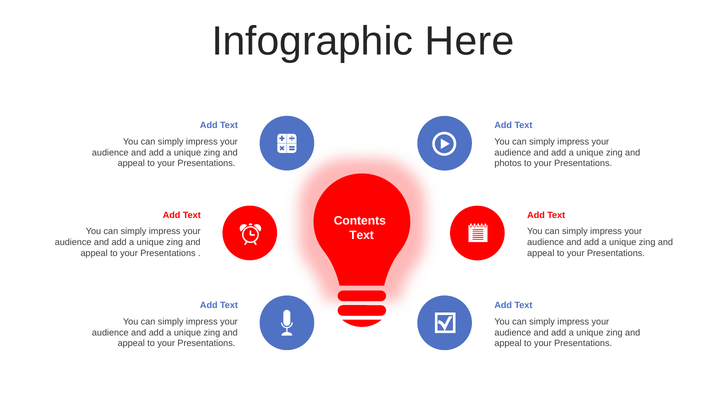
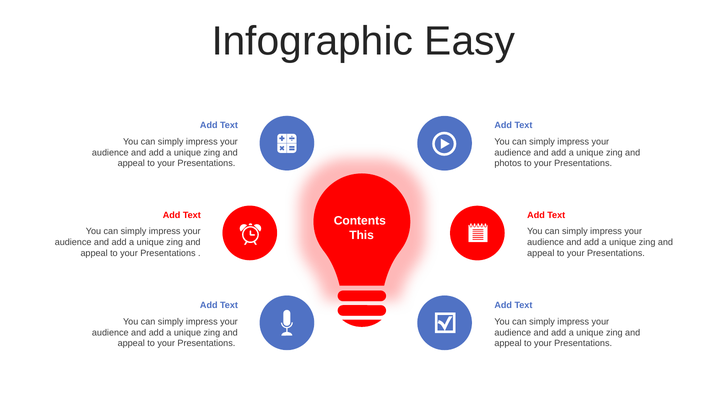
Here: Here -> Easy
Text at (362, 235): Text -> This
